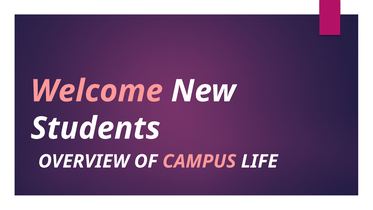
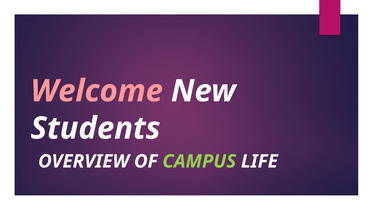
CAMPUS colour: pink -> light green
